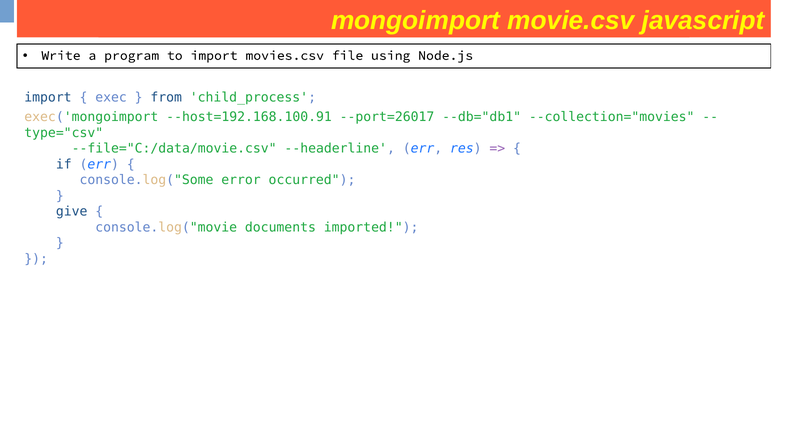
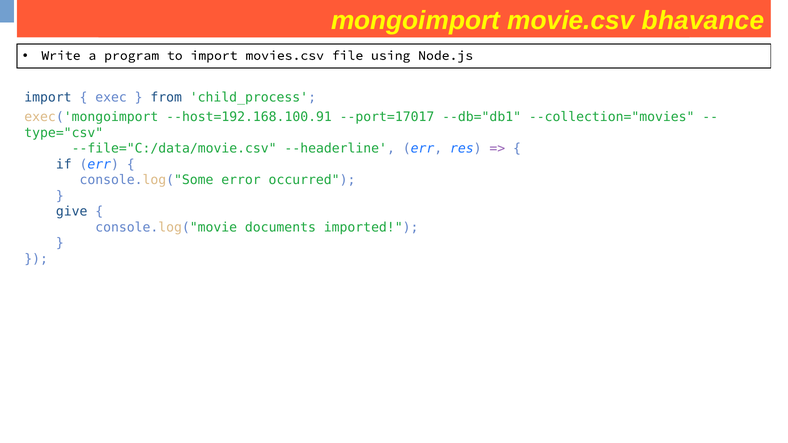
javascript: javascript -> bhavance
--port=26017: --port=26017 -> --port=17017
